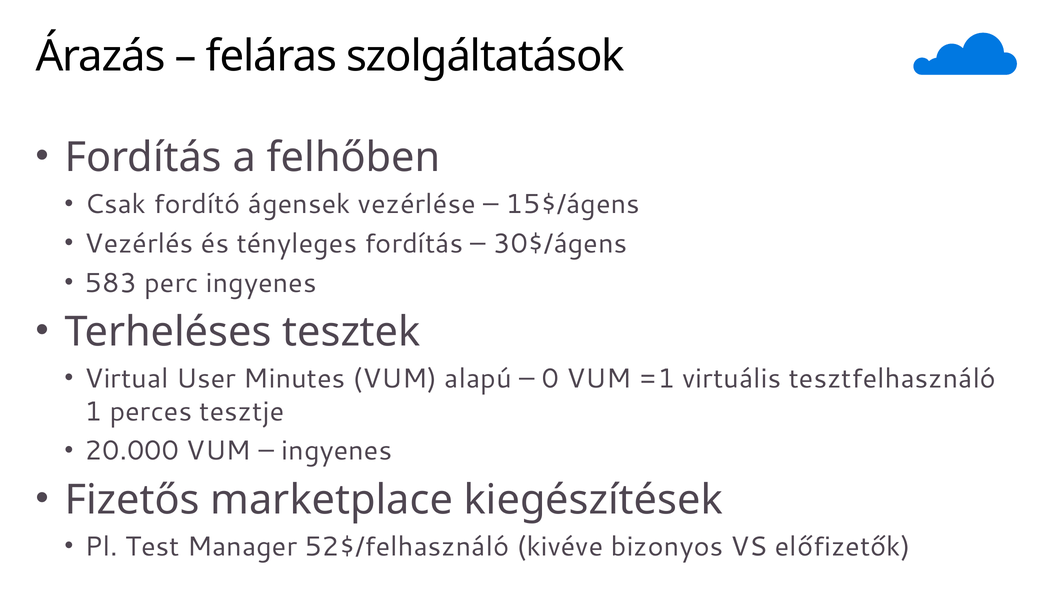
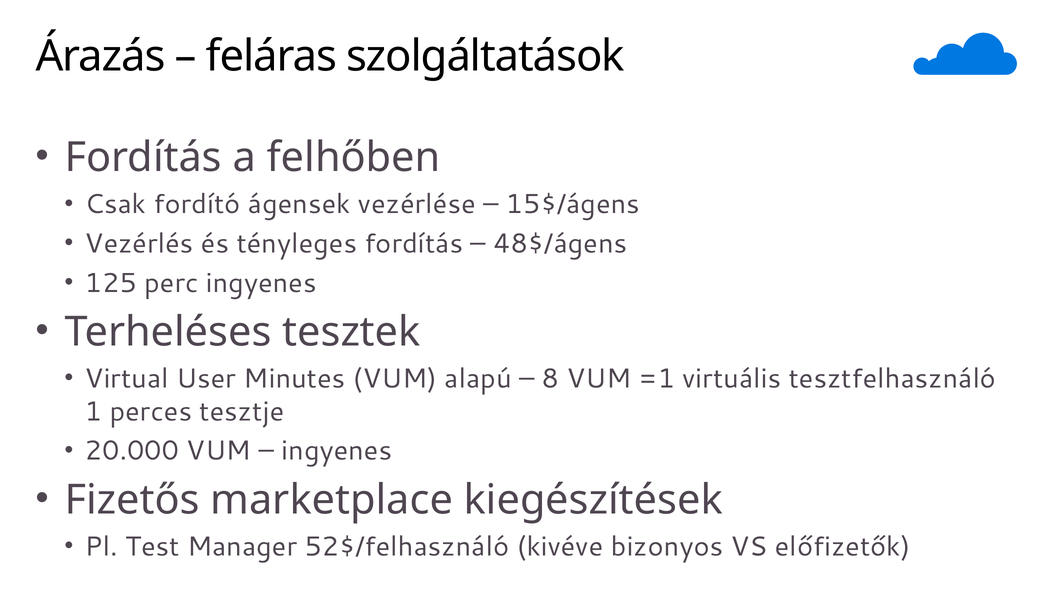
30$/ágens: 30$/ágens -> 48$/ágens
583: 583 -> 125
0: 0 -> 8
